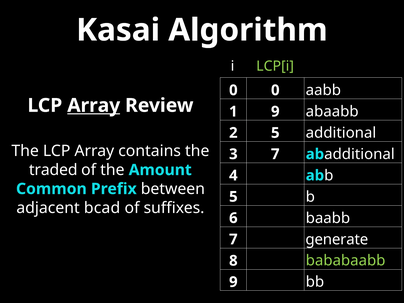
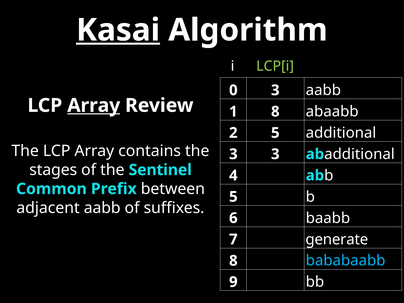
Kasai underline: none -> present
0 0: 0 -> 3
1 9: 9 -> 8
3 7: 7 -> 3
traded: traded -> stages
Amount: Amount -> Sentinel
adjacent bcad: bcad -> aabb
bababaabb colour: light green -> light blue
